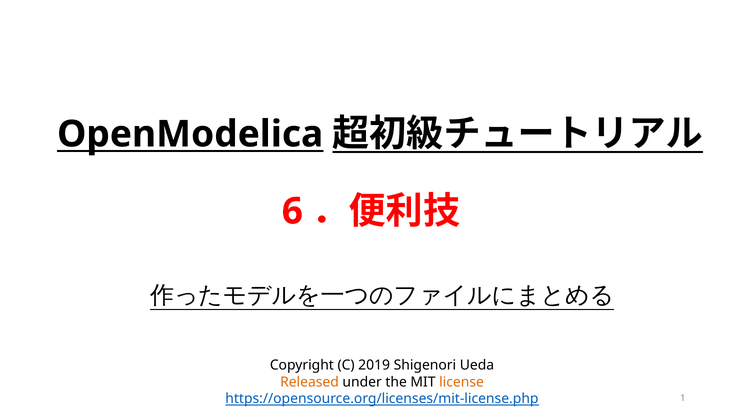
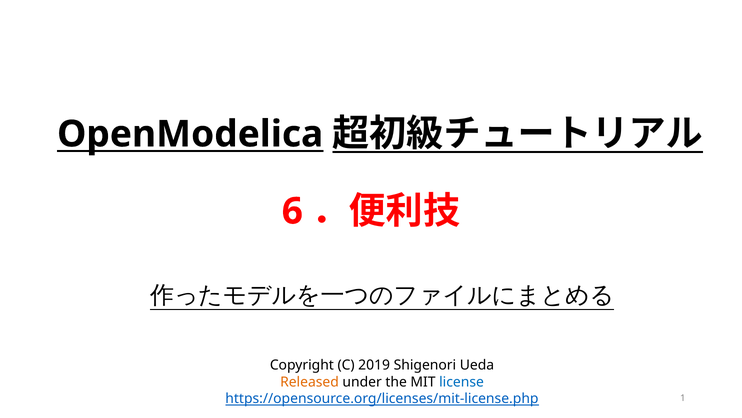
license colour: orange -> blue
